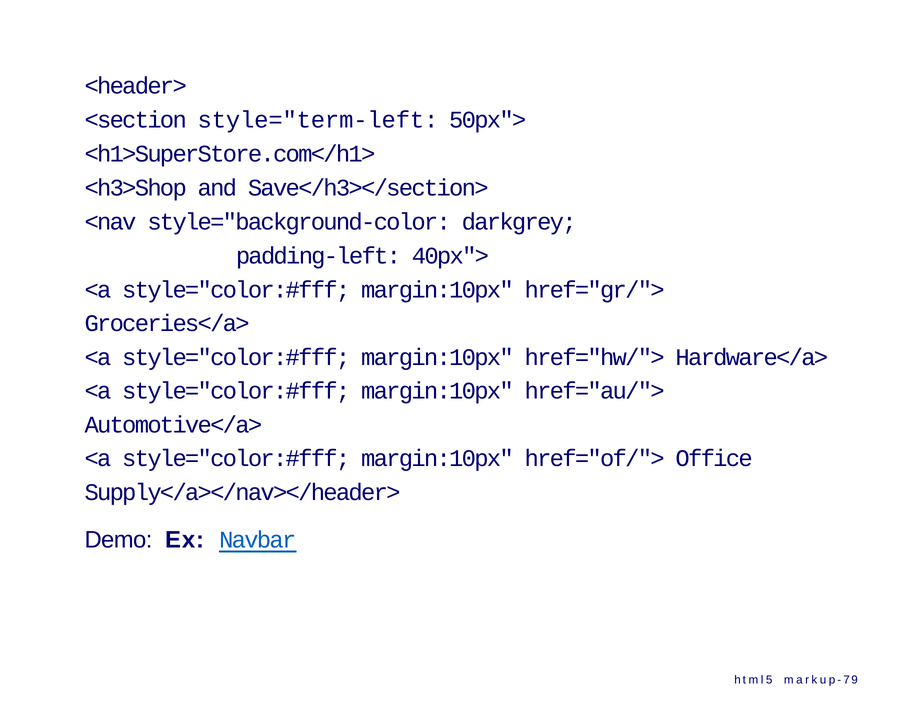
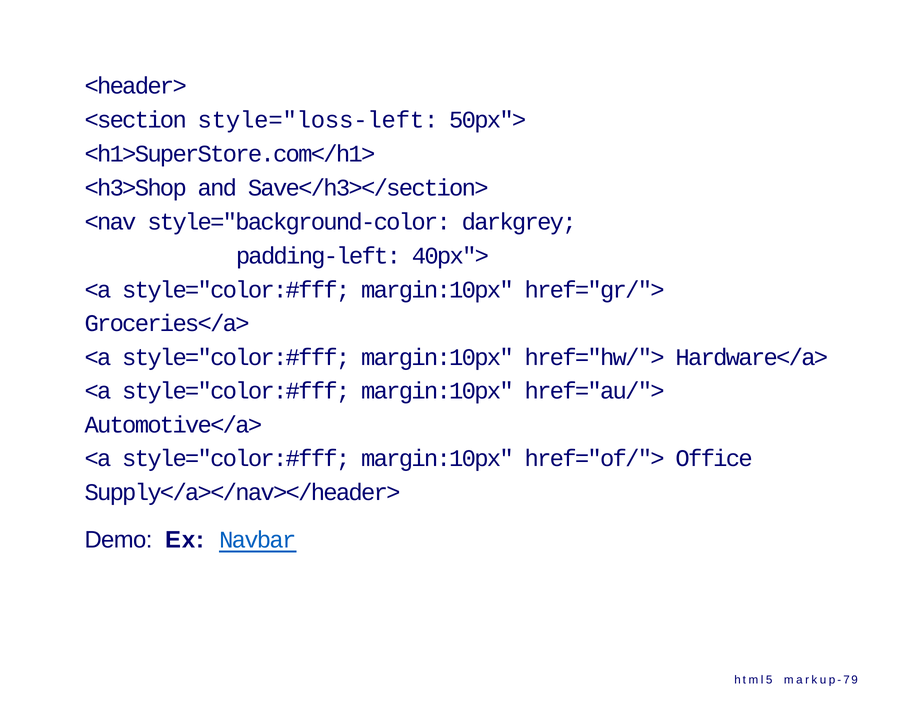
style="term-left: style="term-left -> style="loss-left
